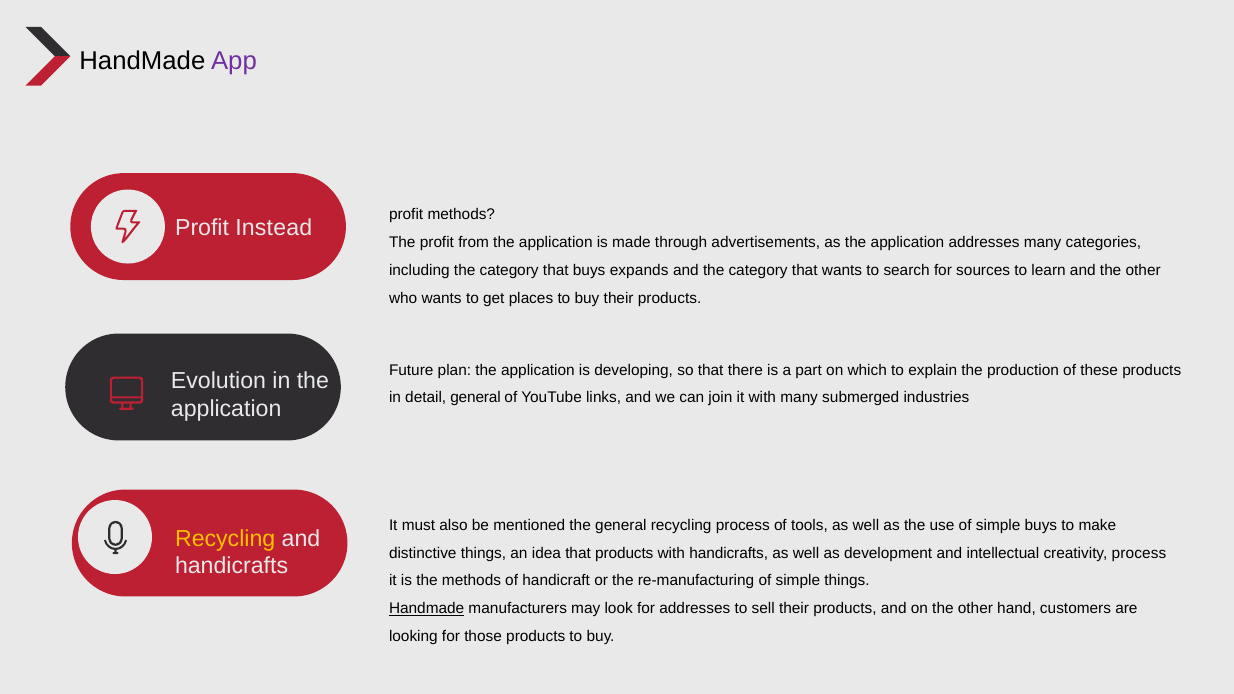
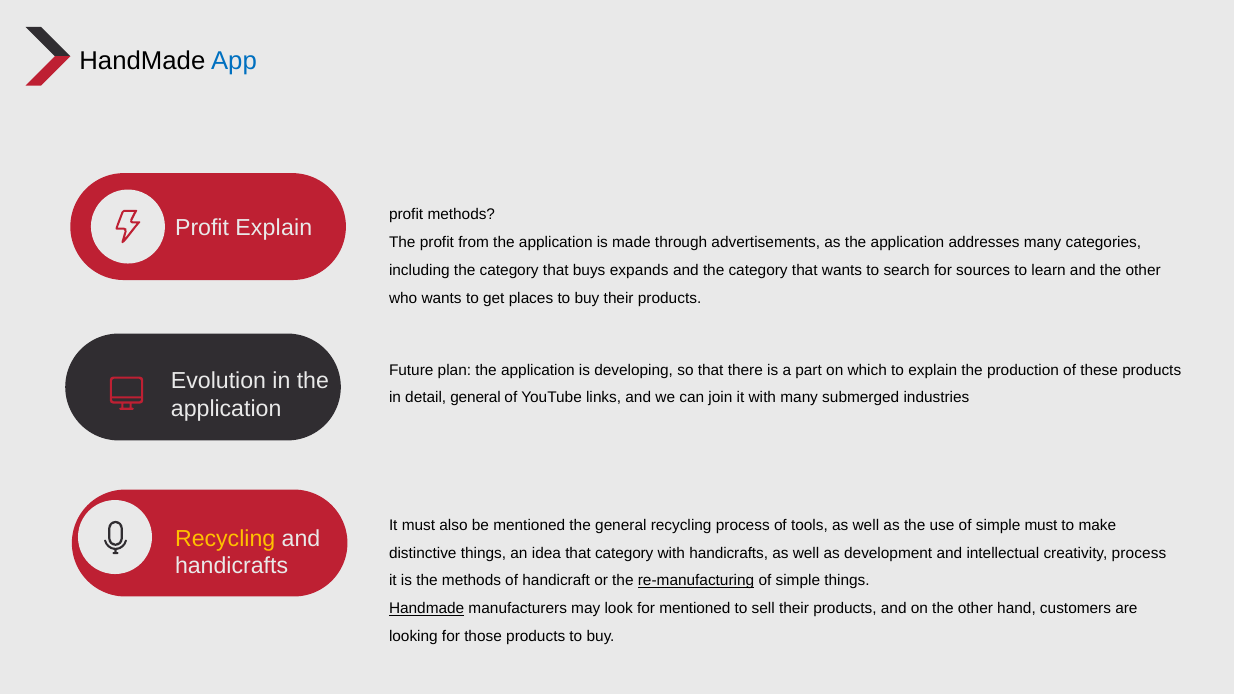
App colour: purple -> blue
Profit Instead: Instead -> Explain
simple buys: buys -> must
that products: products -> category
re-manufacturing underline: none -> present
for addresses: addresses -> mentioned
